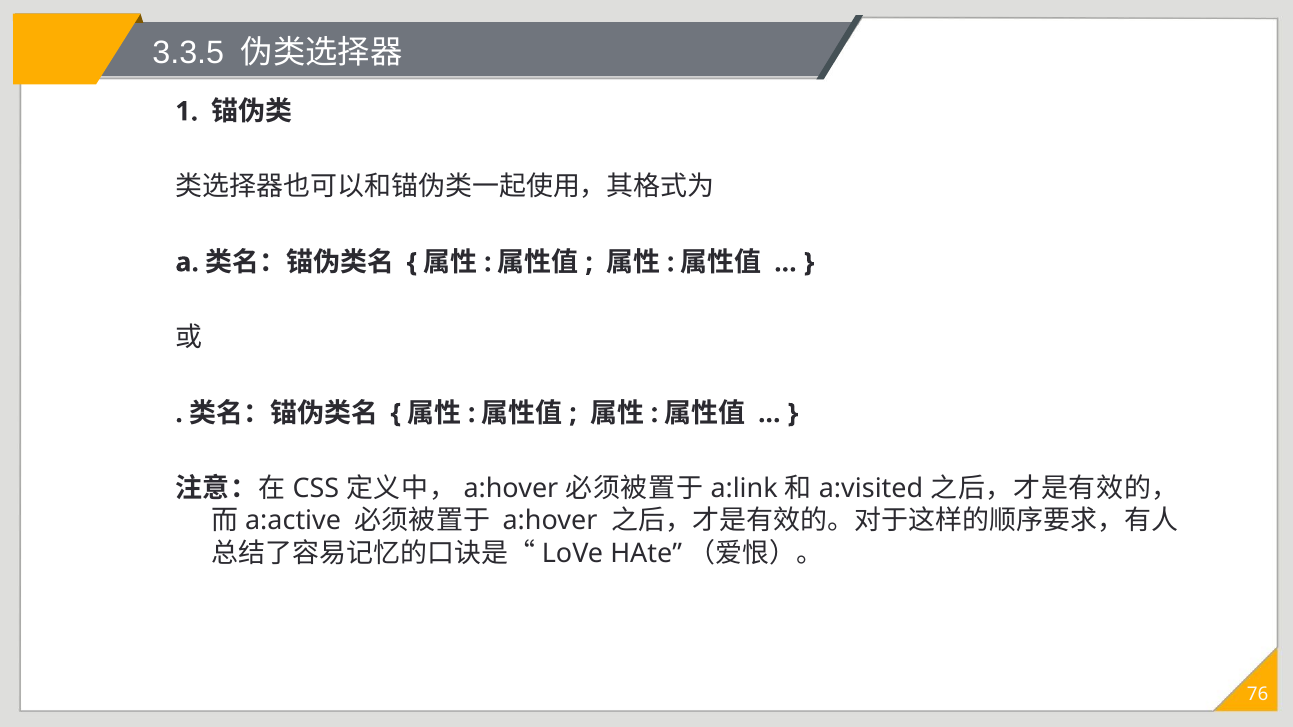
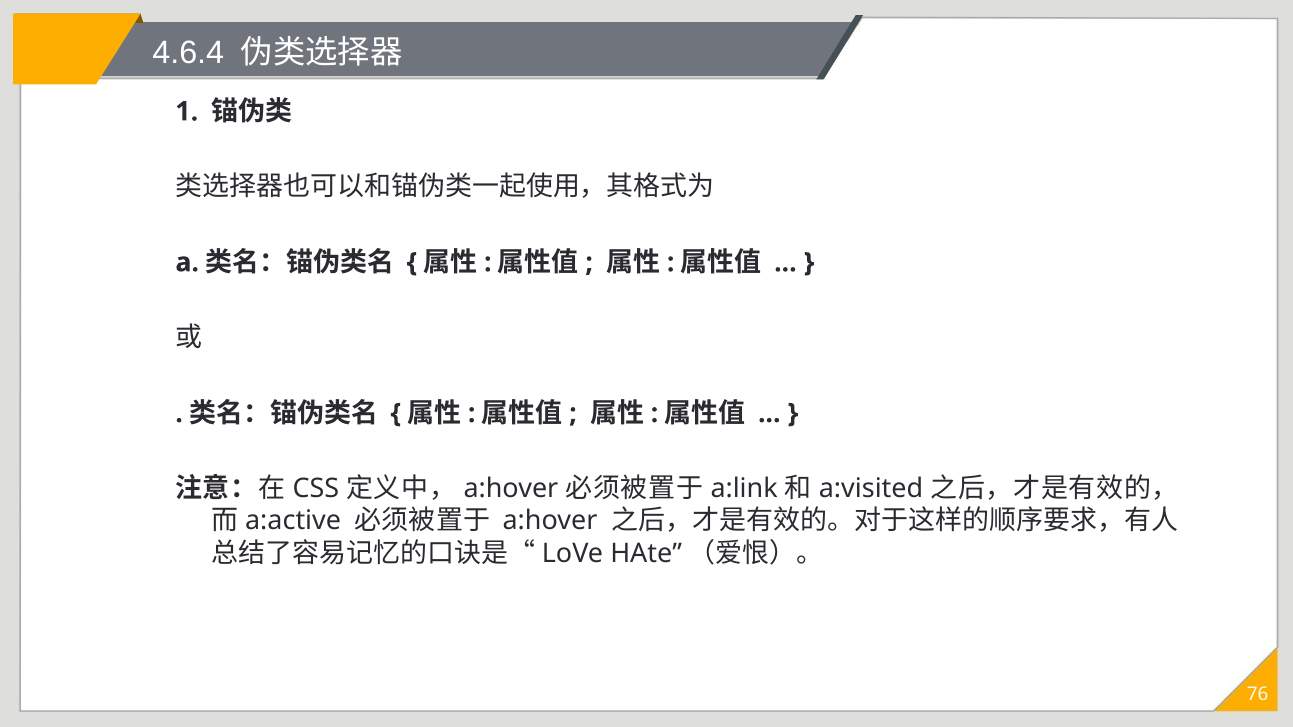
3.3.5: 3.3.5 -> 4.6.4
